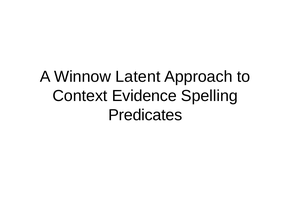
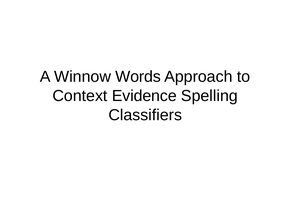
Latent: Latent -> Words
Predicates: Predicates -> Classifiers
